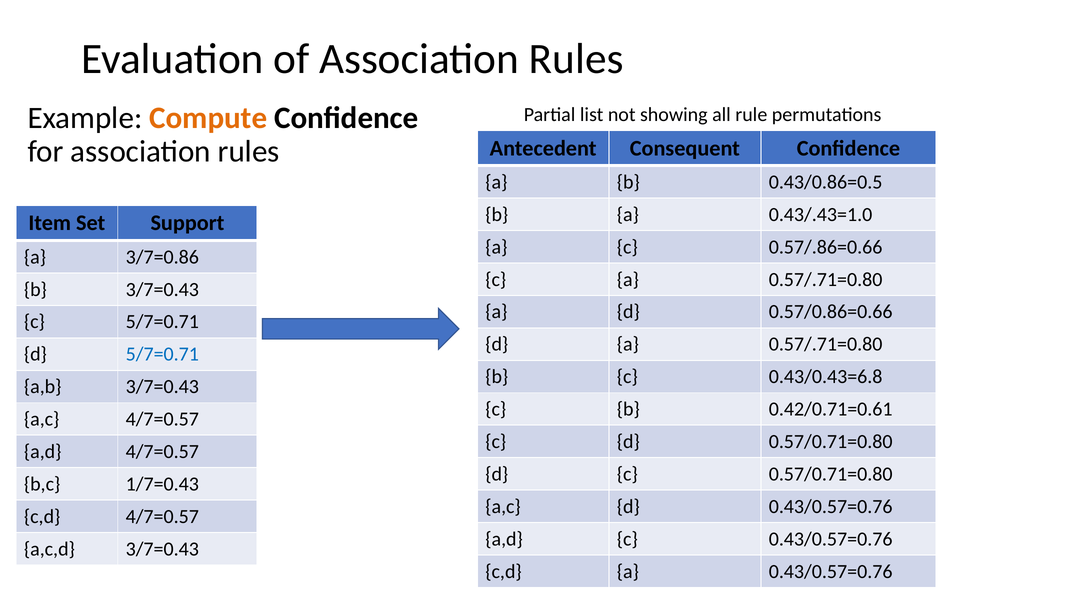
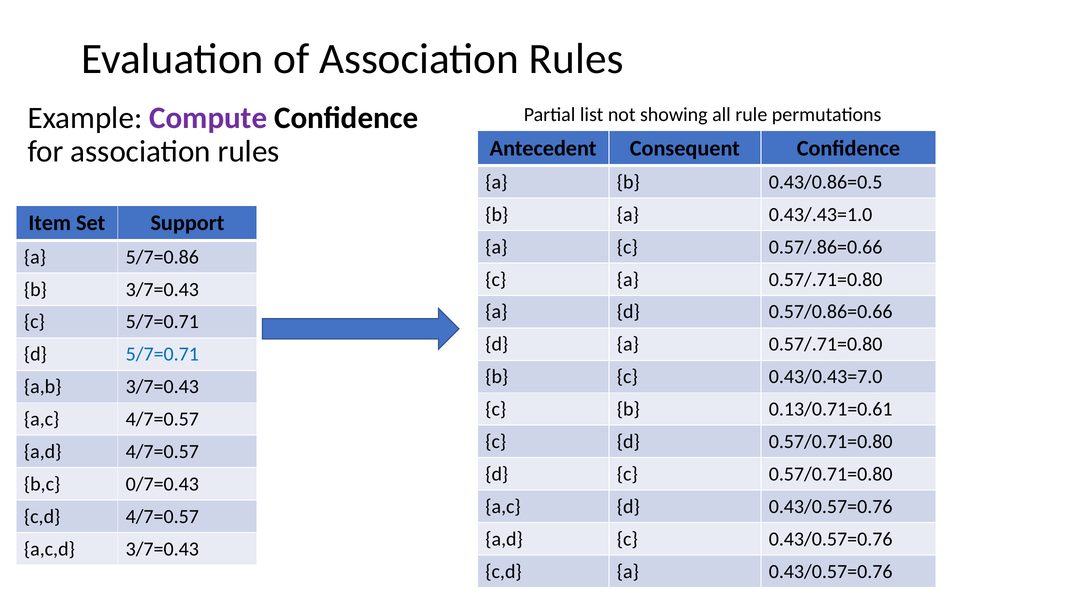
Compute colour: orange -> purple
3/7=0.86: 3/7=0.86 -> 5/7=0.86
0.43/0.43=6.8: 0.43/0.43=6.8 -> 0.43/0.43=7.0
0.42/0.71=0.61: 0.42/0.71=0.61 -> 0.13/0.71=0.61
1/7=0.43: 1/7=0.43 -> 0/7=0.43
